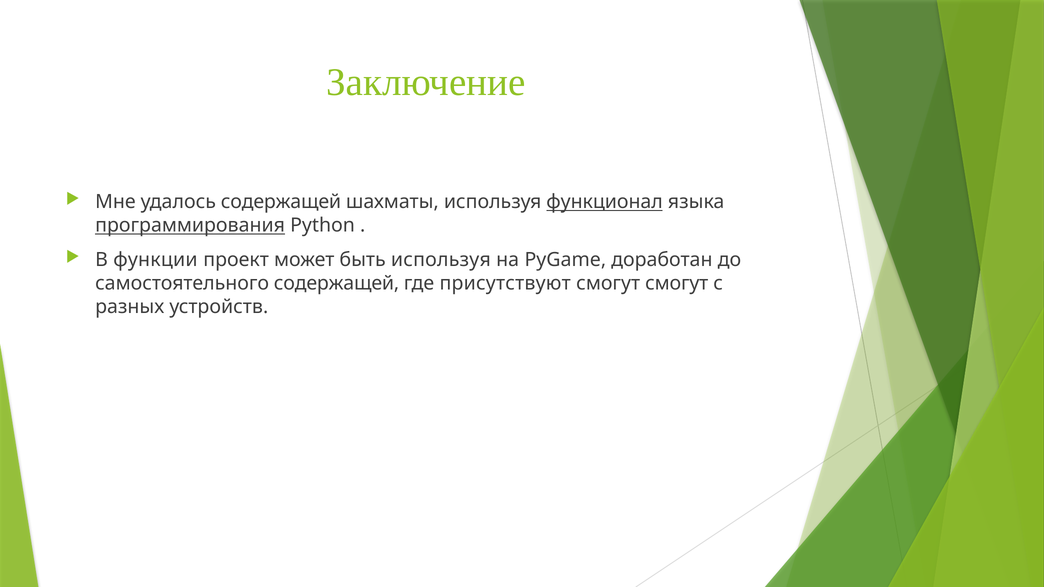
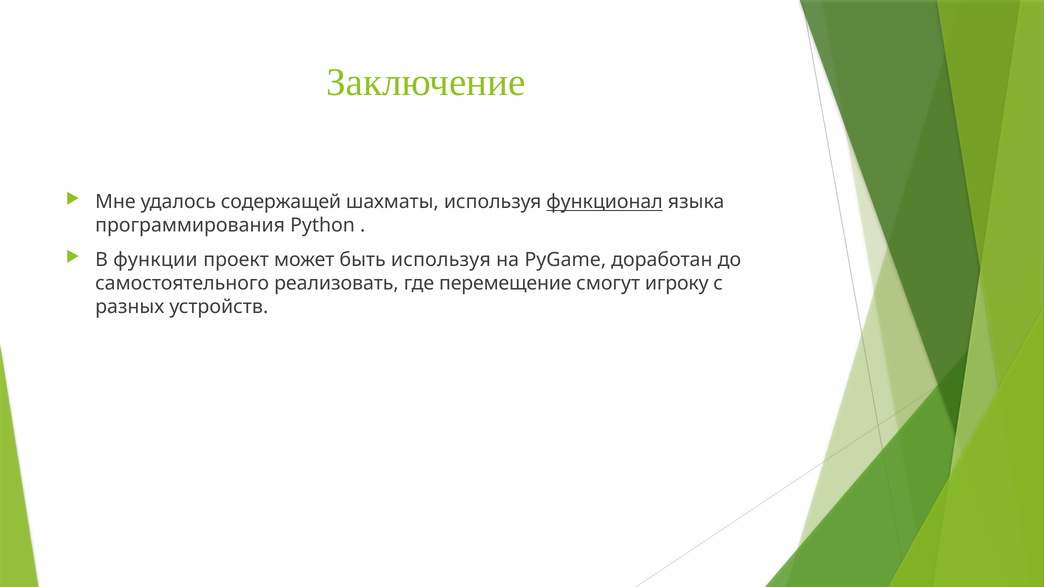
программирования underline: present -> none
самостоятельного содержащей: содержащей -> реализовать
присутствуют: присутствуют -> перемещение
смогут смогут: смогут -> игроку
